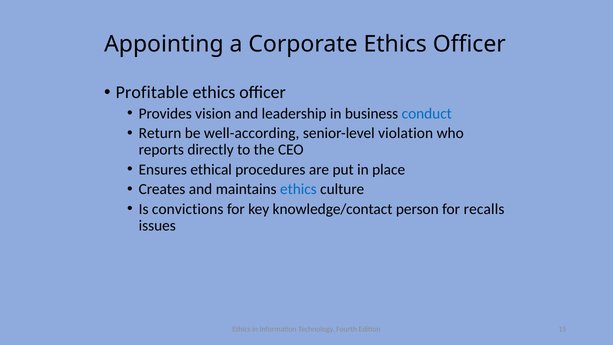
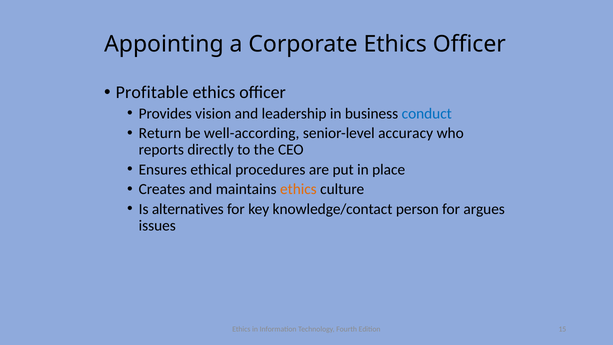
violation: violation -> accuracy
ethics at (298, 189) colour: blue -> orange
convictions: convictions -> alternatives
recalls: recalls -> argues
